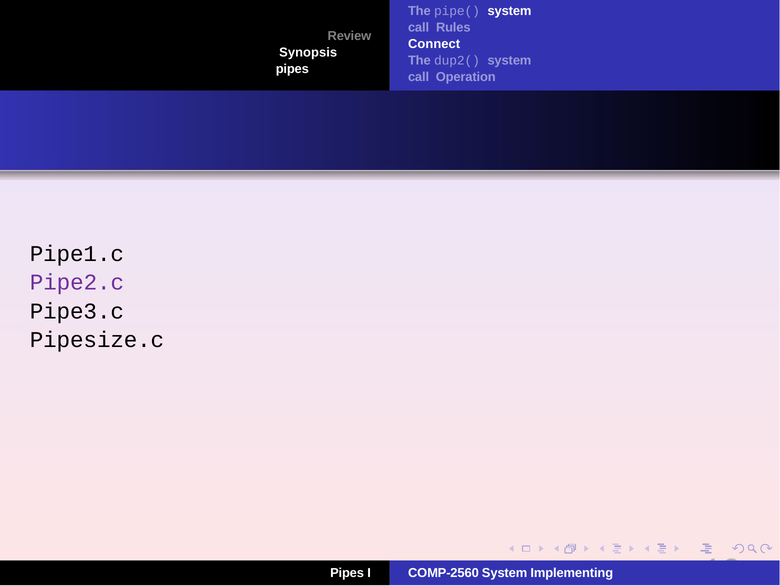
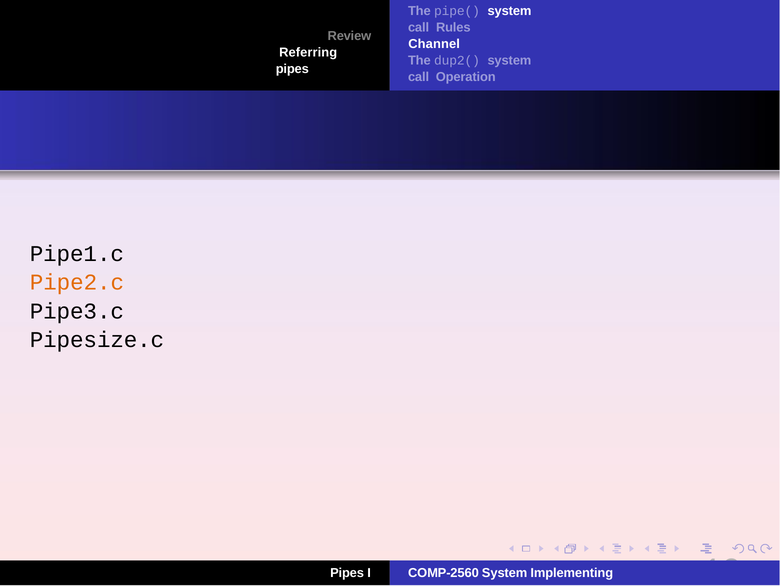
Connect: Connect -> Channel
Synopsis: Synopsis -> Referring
Pipe2.c colour: purple -> orange
